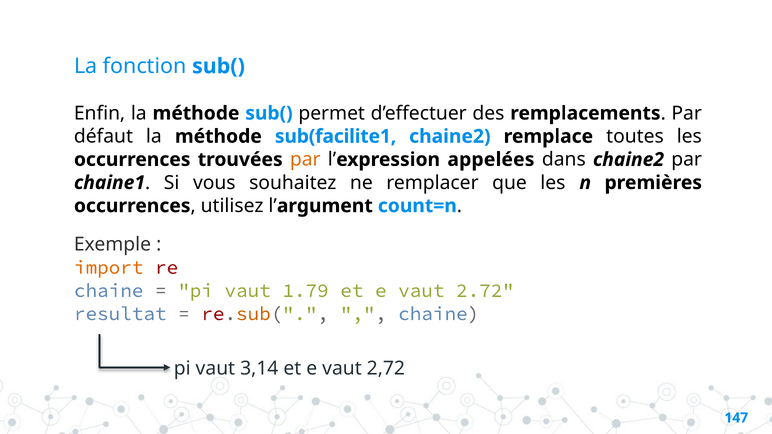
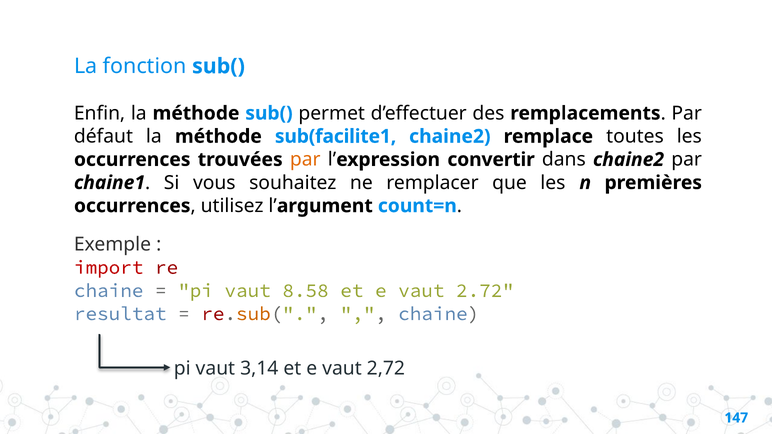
appelées: appelées -> convertir
import colour: orange -> red
1.79: 1.79 -> 8.58
